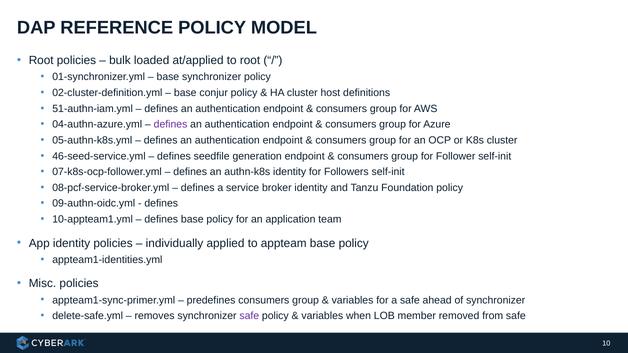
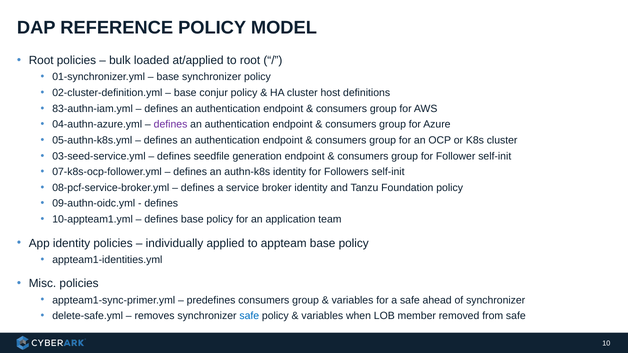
51-authn-iam.yml: 51-authn-iam.yml -> 83-authn-iam.yml
46-seed-service.yml: 46-seed-service.yml -> 03-seed-service.yml
safe at (249, 316) colour: purple -> blue
